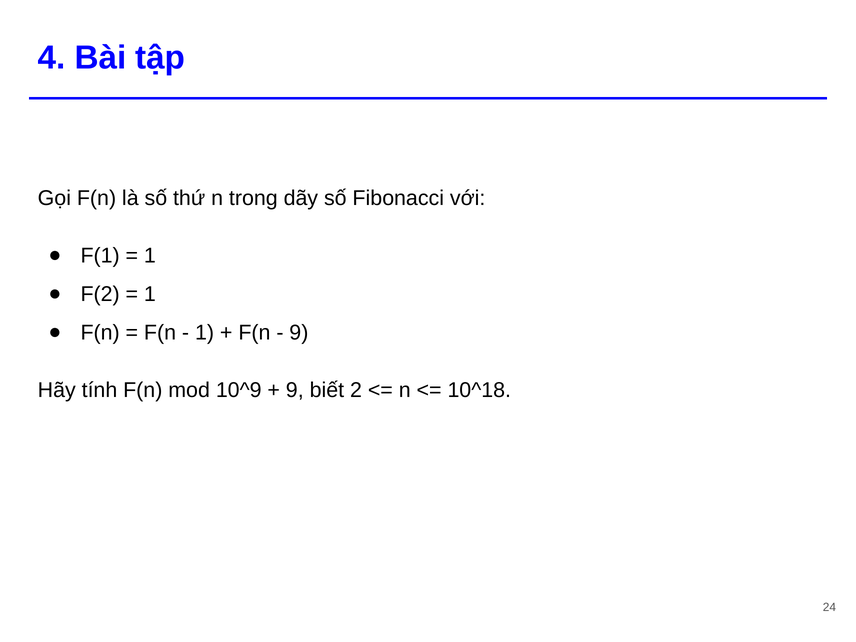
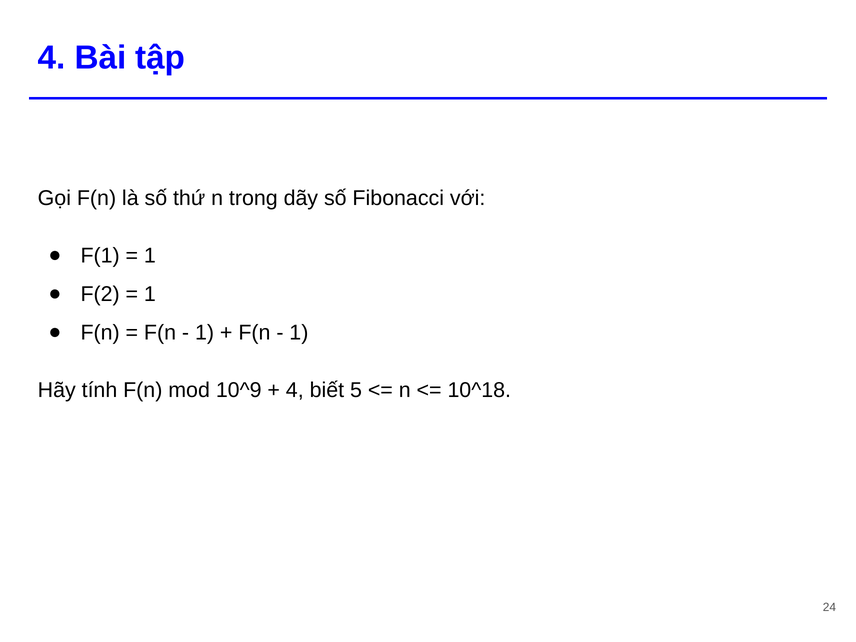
9 at (299, 333): 9 -> 1
9 at (295, 390): 9 -> 4
2: 2 -> 5
